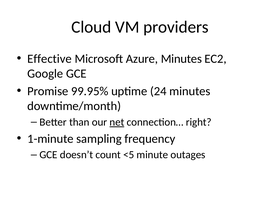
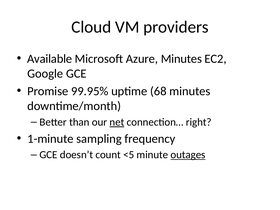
Effective: Effective -> Available
24: 24 -> 68
outages underline: none -> present
